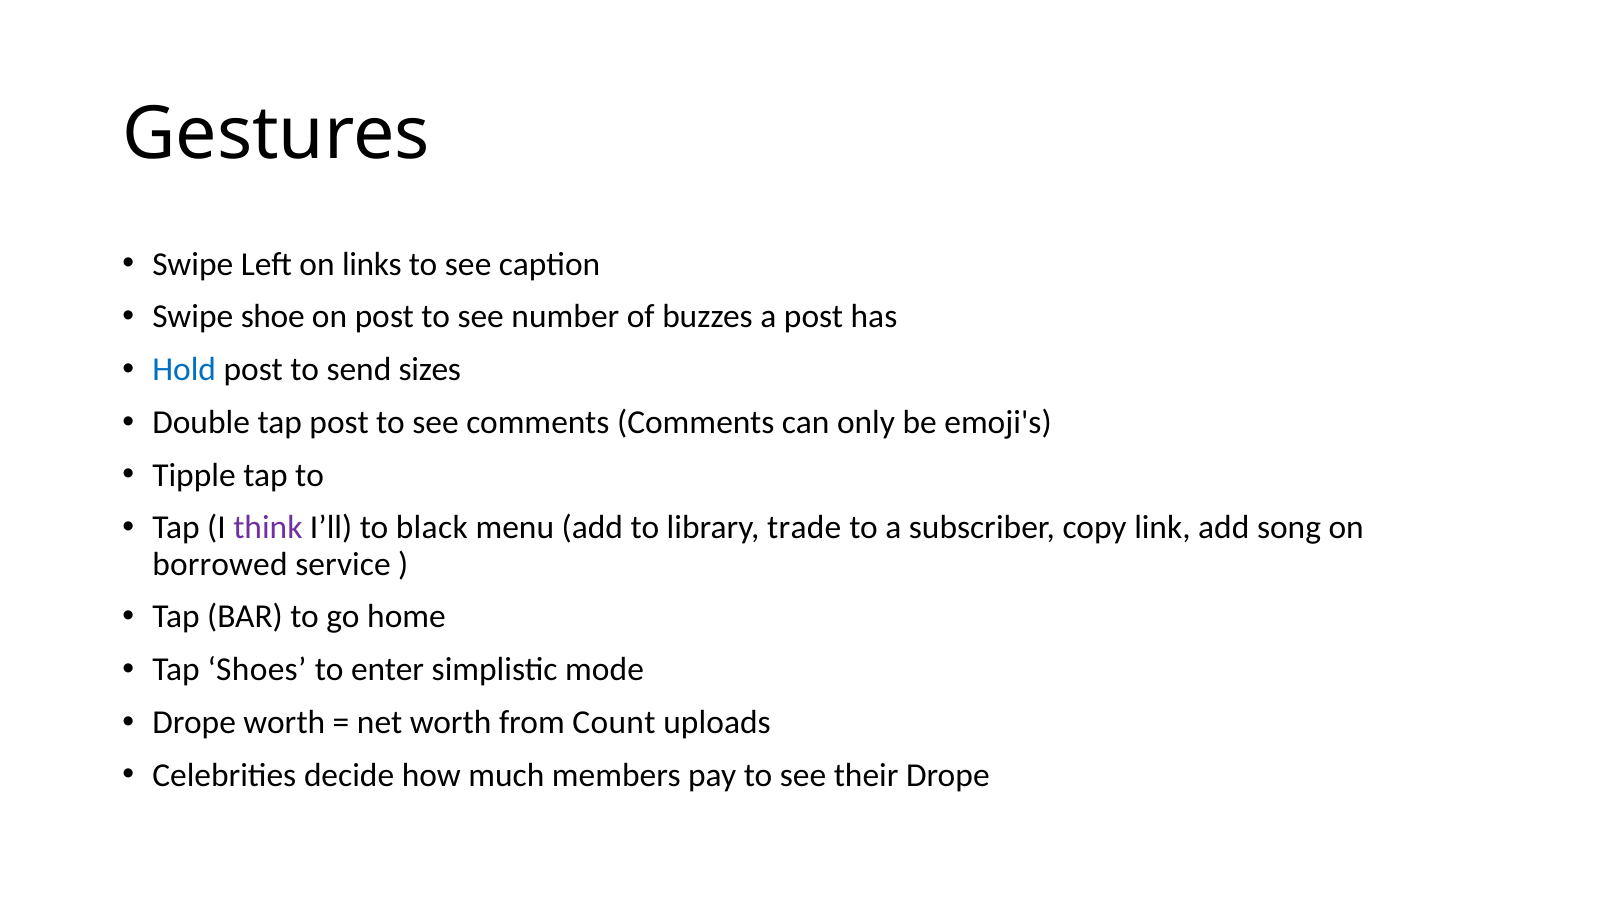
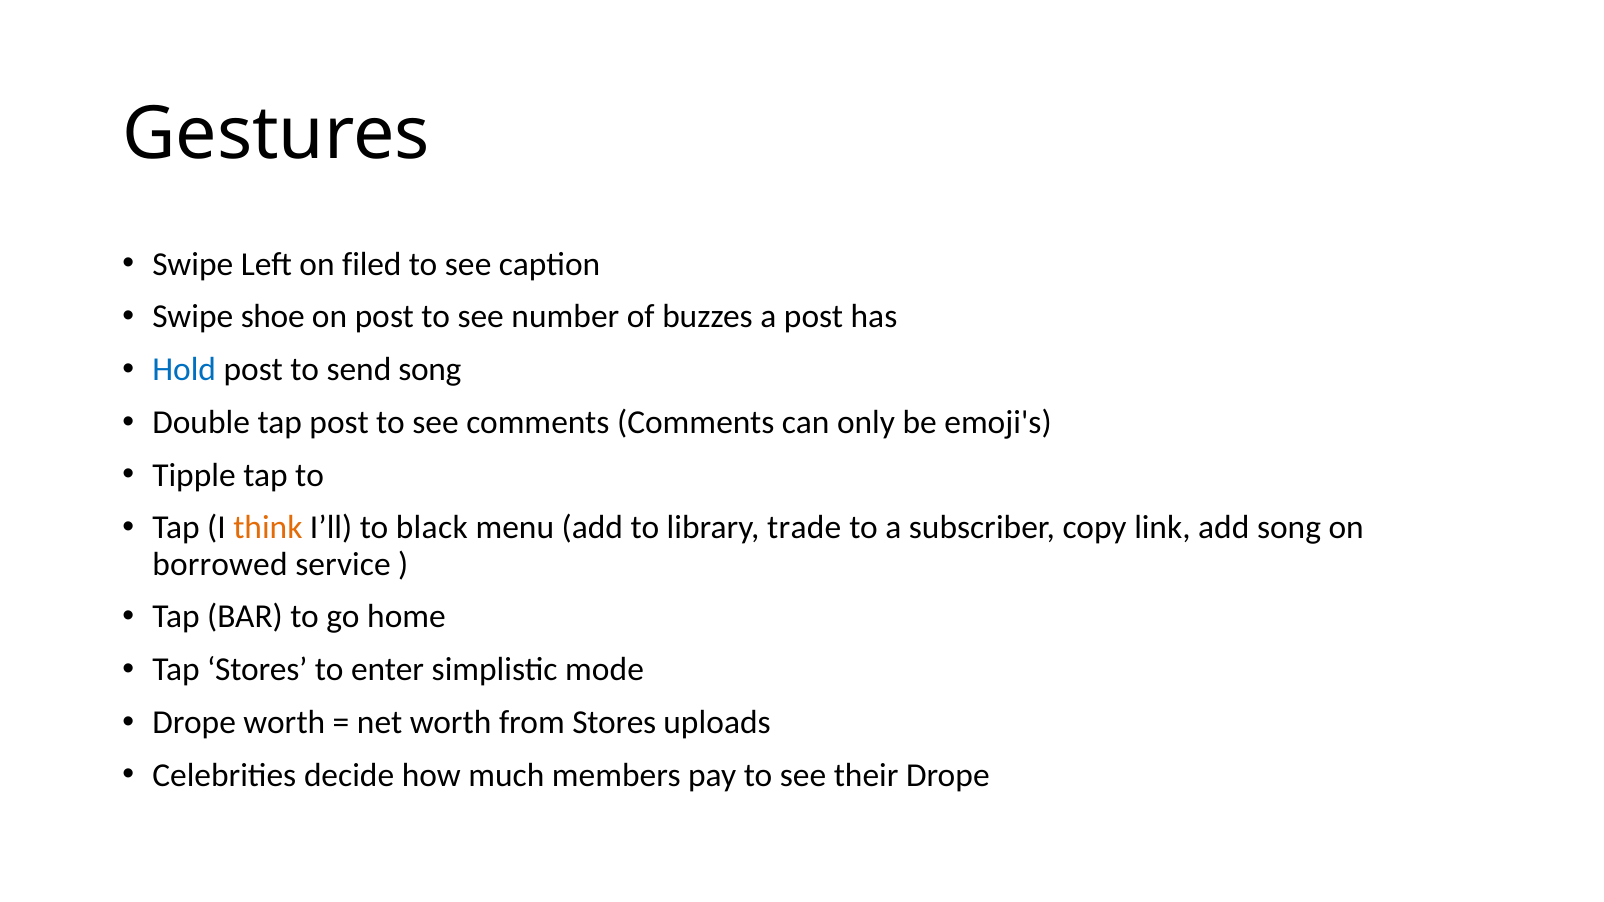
links: links -> filed
send sizes: sizes -> song
think colour: purple -> orange
Tap Shoes: Shoes -> Stores
from Count: Count -> Stores
